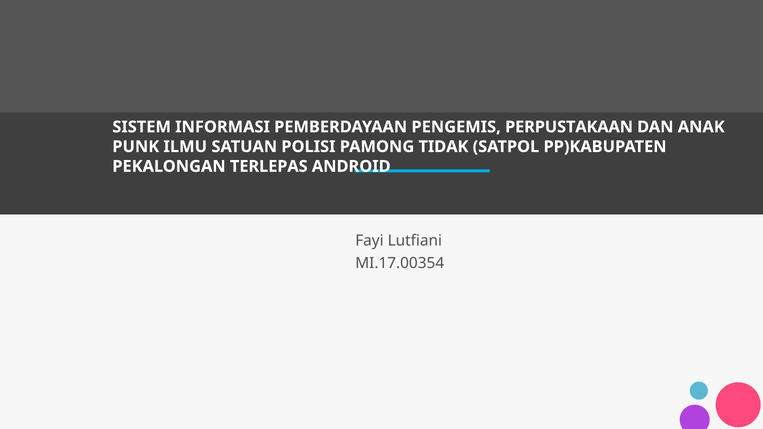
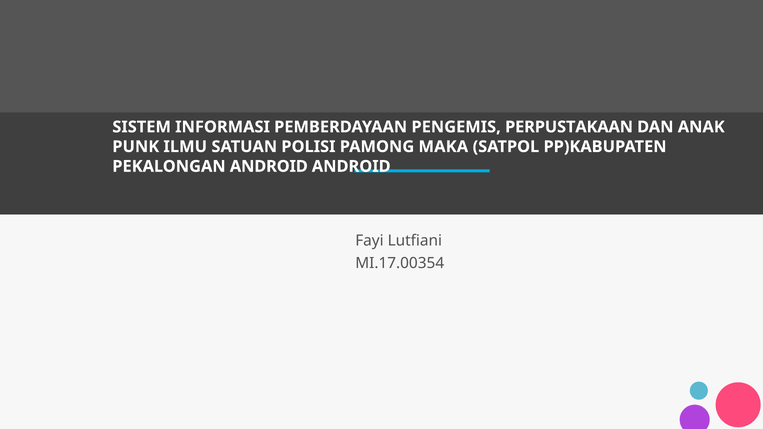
TIDAK: TIDAK -> MAKA
PEKALONGAN TERLEPAS: TERLEPAS -> ANDROID
